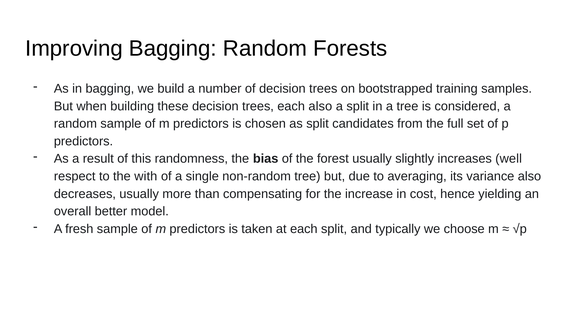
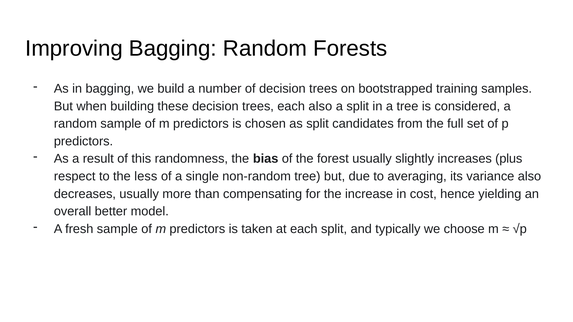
well: well -> plus
with: with -> less
